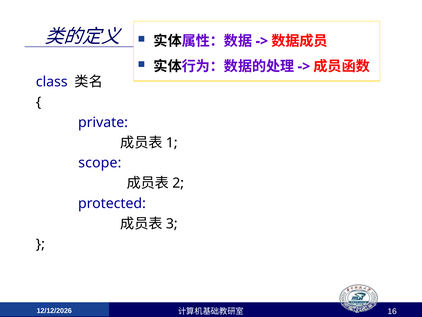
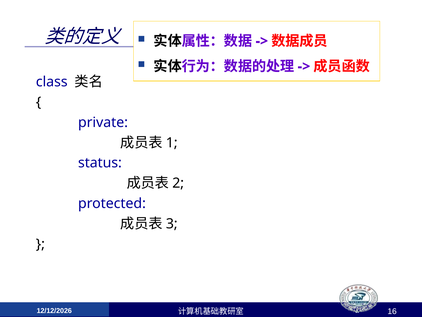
scope: scope -> status
